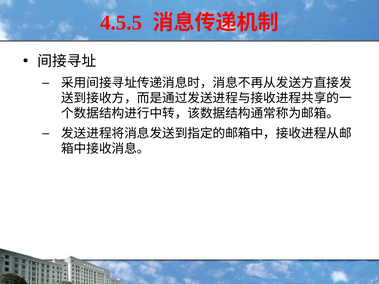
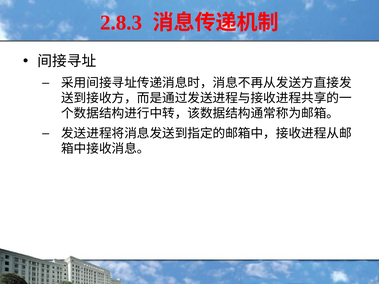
4.5.5: 4.5.5 -> 2.8.3
